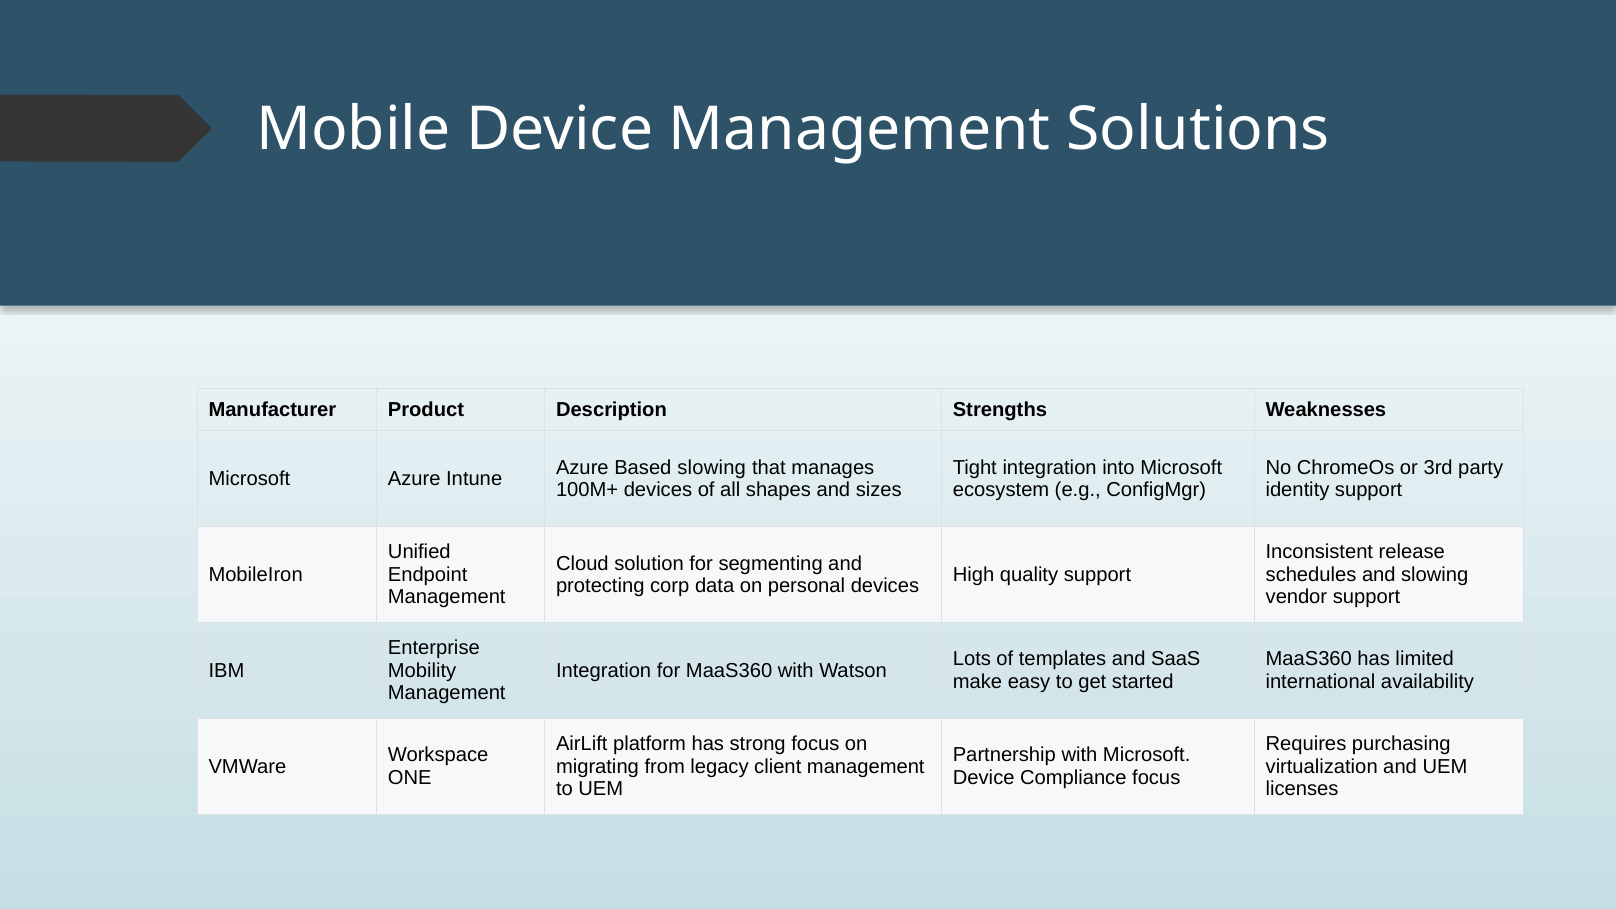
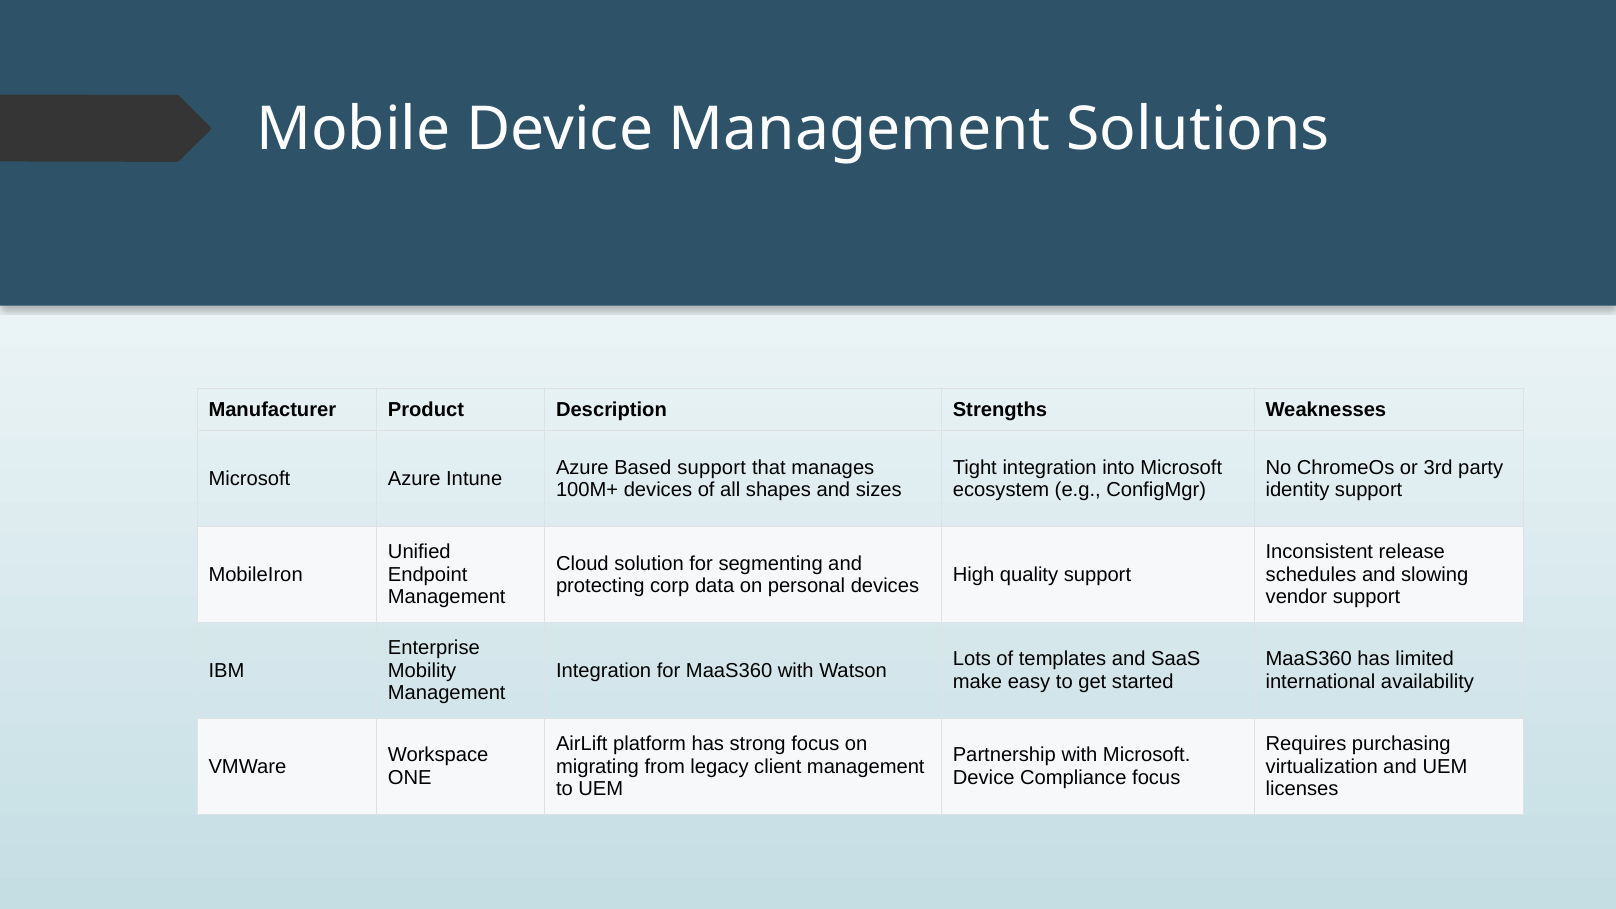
Based slowing: slowing -> support
